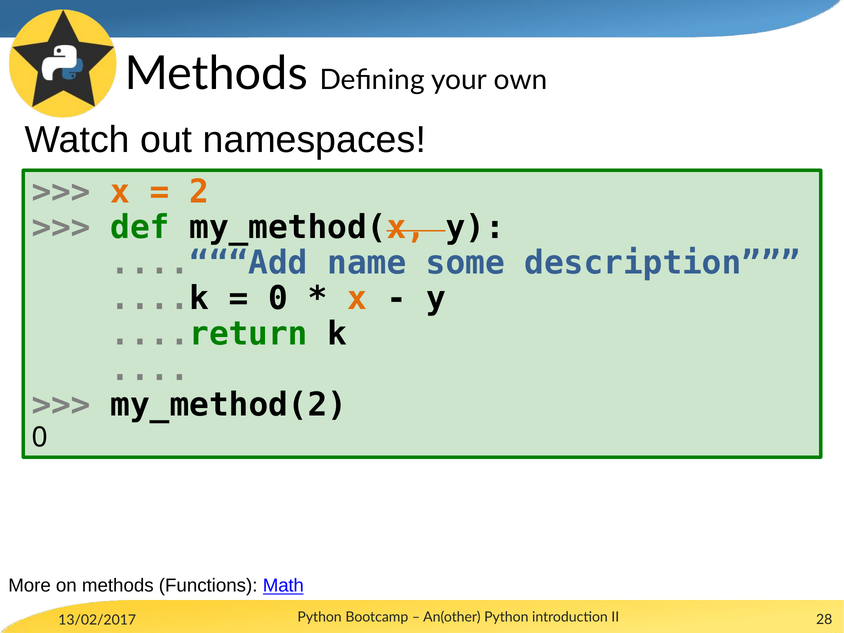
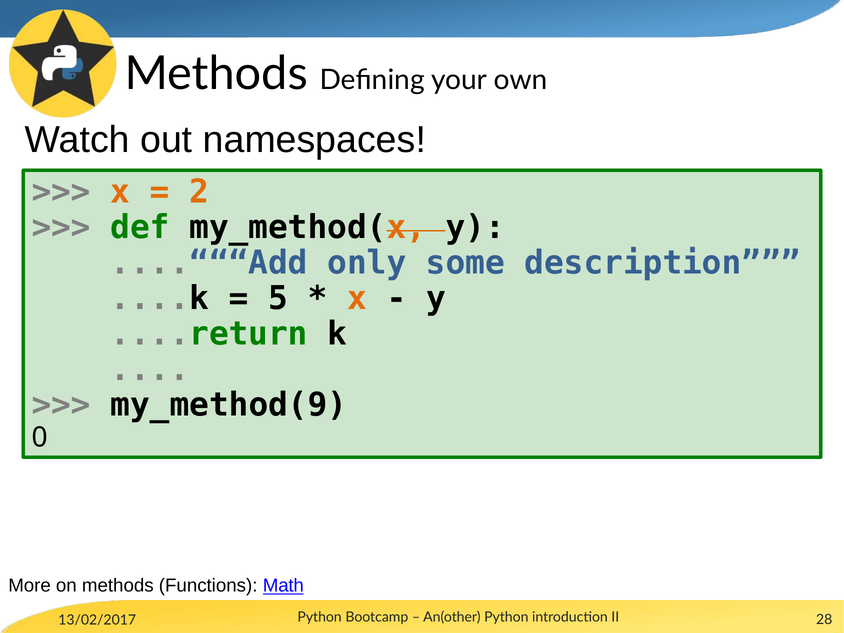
name: name -> only
0 at (278, 298): 0 -> 5
my_method(2: my_method(2 -> my_method(9
